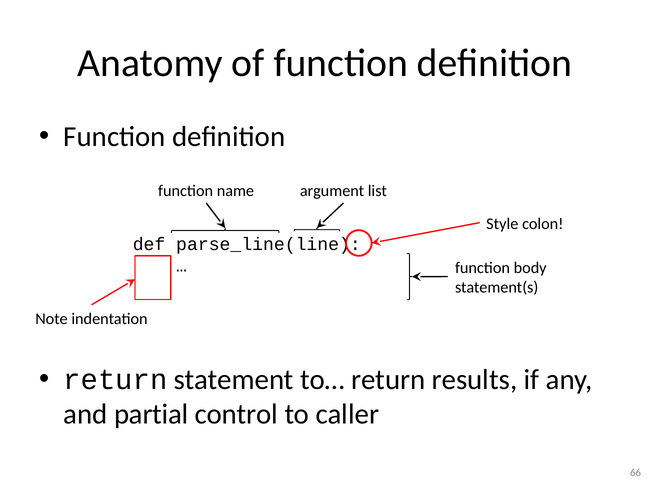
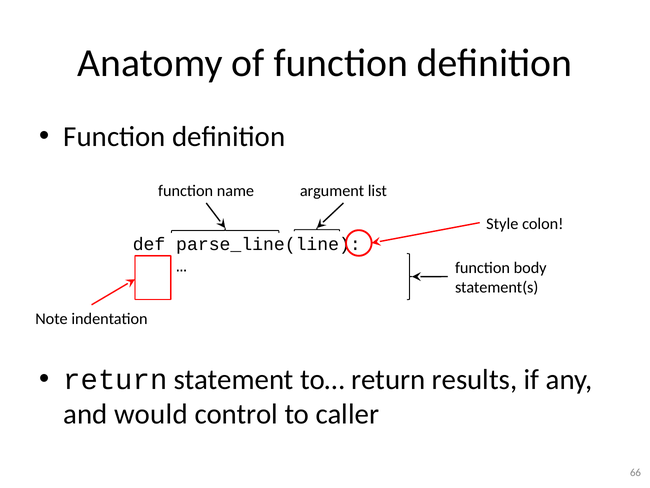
partial: partial -> would
